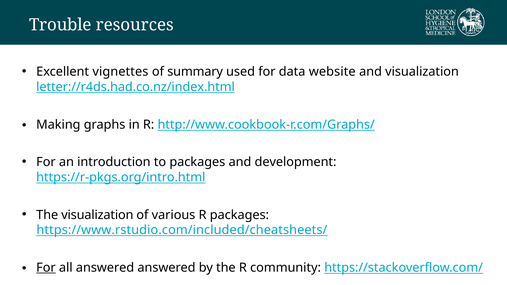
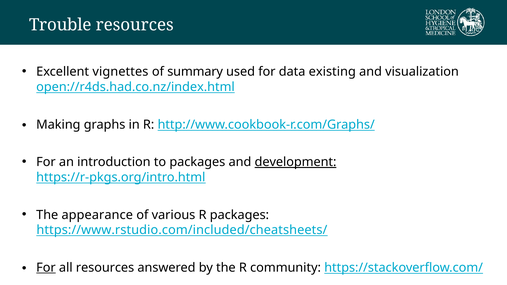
website: website -> existing
letter://r4ds.had.co.nz/index.html: letter://r4ds.had.co.nz/index.html -> open://r4ds.had.co.nz/index.html
development underline: none -> present
The visualization: visualization -> appearance
all answered: answered -> resources
